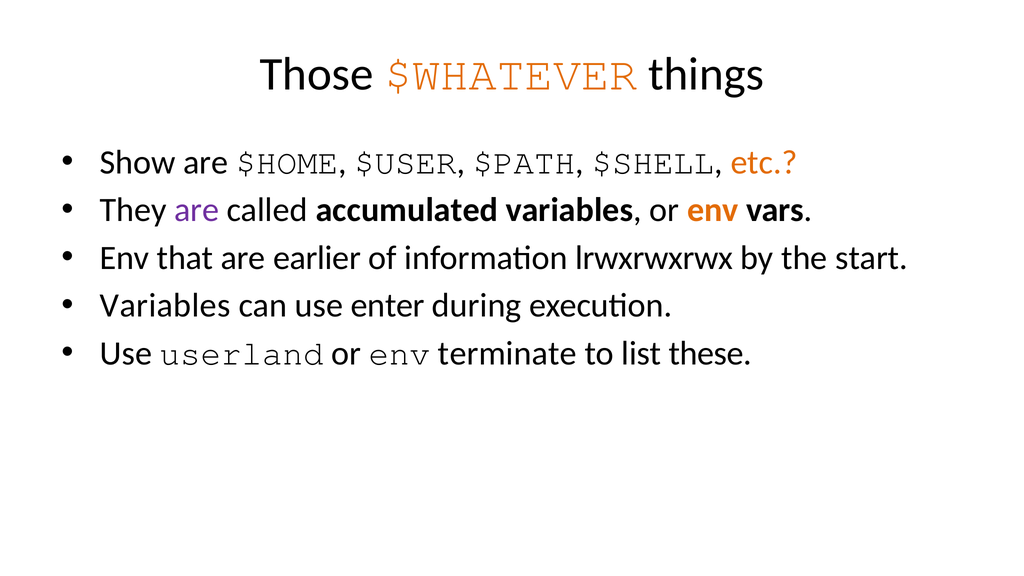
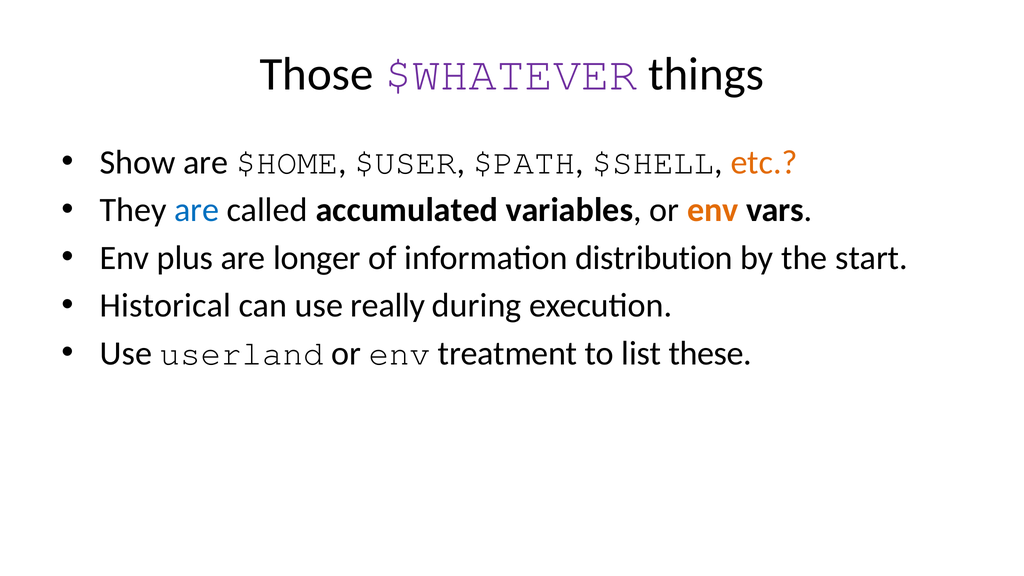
$WHATEVER colour: orange -> purple
are at (197, 210) colour: purple -> blue
that: that -> plus
earlier: earlier -> longer
lrwxrwxrwx: lrwxrwxrwx -> distribution
Variables at (165, 306): Variables -> Historical
enter: enter -> really
terminate: terminate -> treatment
